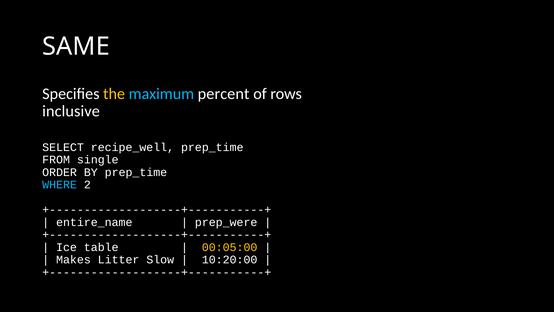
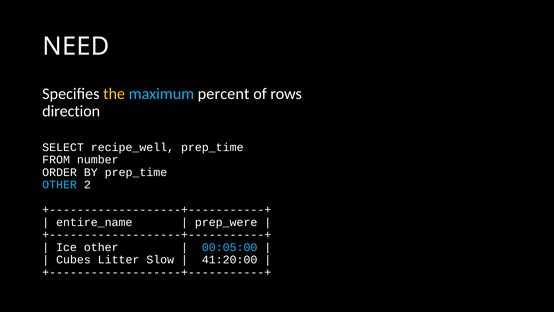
SAME: SAME -> NEED
inclusive: inclusive -> direction
single: single -> number
WHERE at (60, 185): WHERE -> OTHER
Ice table: table -> other
00:05:00 colour: yellow -> light blue
Makes: Makes -> Cubes
10:20:00: 10:20:00 -> 41:20:00
